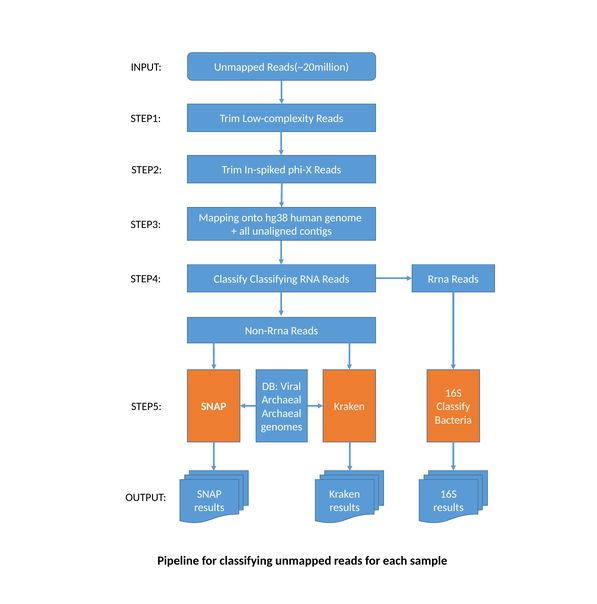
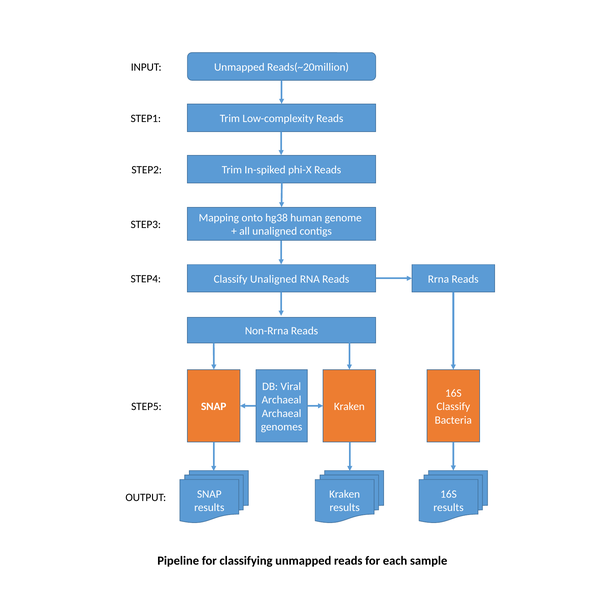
Classify Classifying: Classifying -> Unaligned
